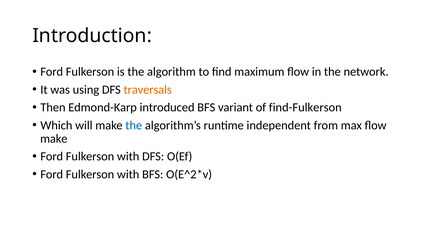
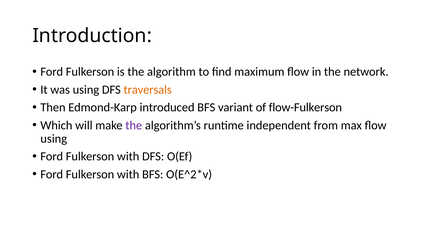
find-Fulkerson: find-Fulkerson -> flow-Fulkerson
the at (134, 125) colour: blue -> purple
make at (54, 139): make -> using
